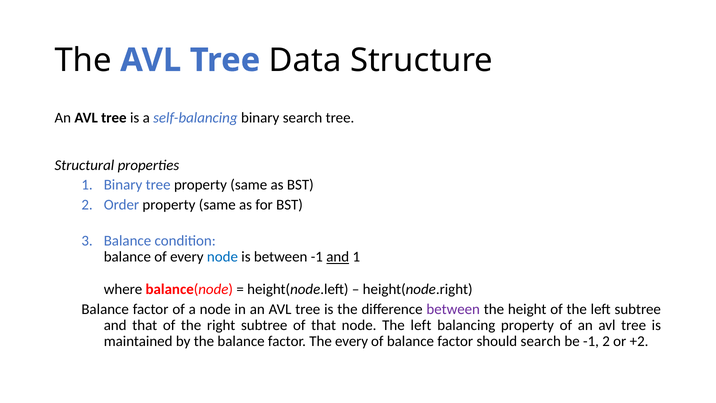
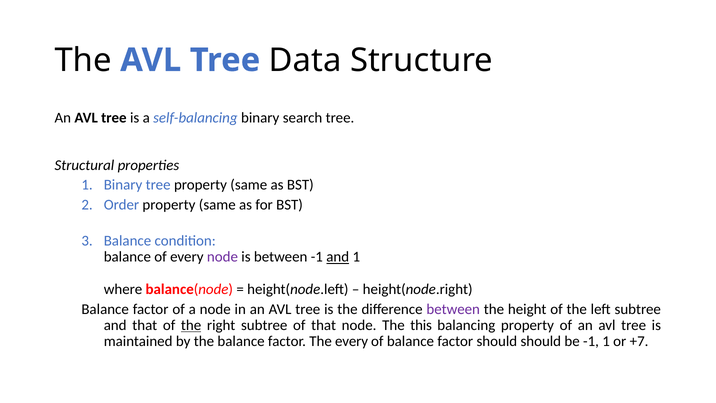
node at (222, 257) colour: blue -> purple
the at (191, 325) underline: none -> present
node The left: left -> this
should search: search -> should
-1 2: 2 -> 1
+2: +2 -> +7
